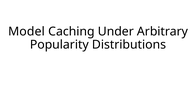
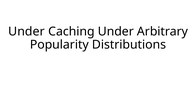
Model at (26, 31): Model -> Under
